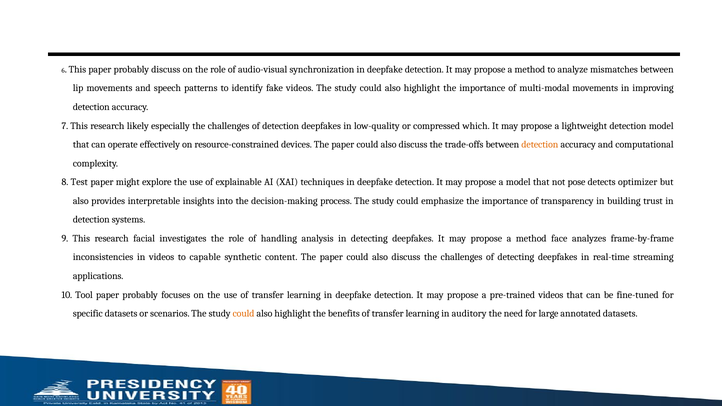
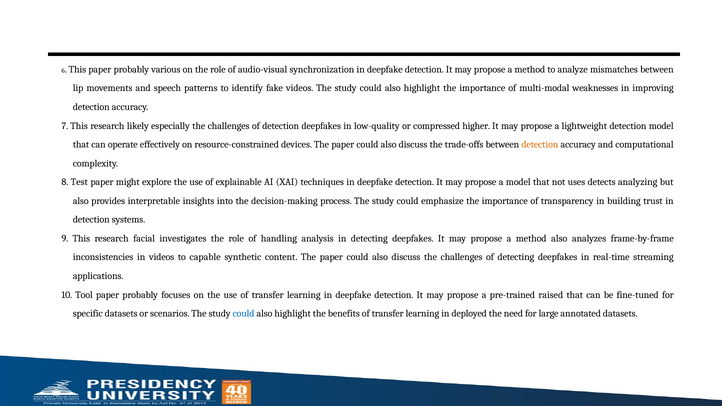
probably discuss: discuss -> various
multi-modal movements: movements -> weaknesses
which: which -> higher
pose: pose -> uses
optimizer: optimizer -> analyzing
method face: face -> also
pre-trained videos: videos -> raised
could at (244, 314) colour: orange -> blue
auditory: auditory -> deployed
